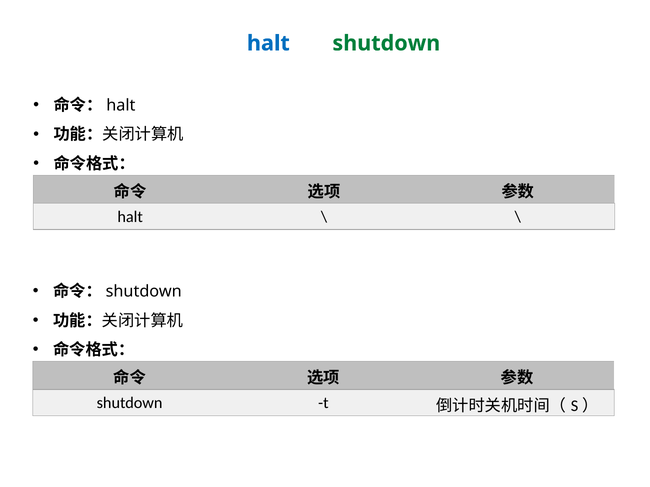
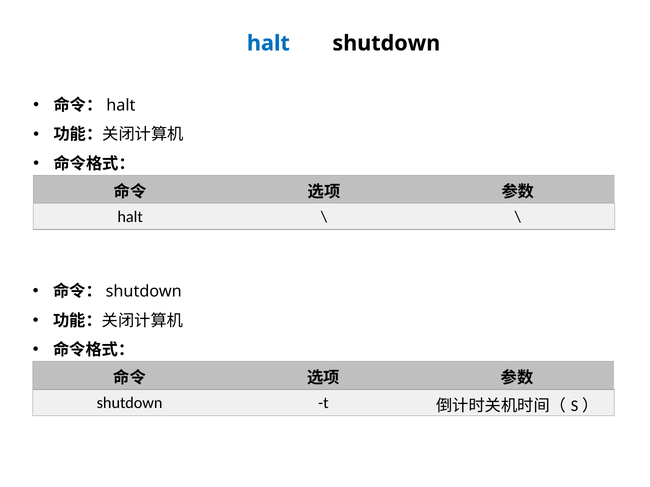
shutdown at (386, 43) colour: green -> black
